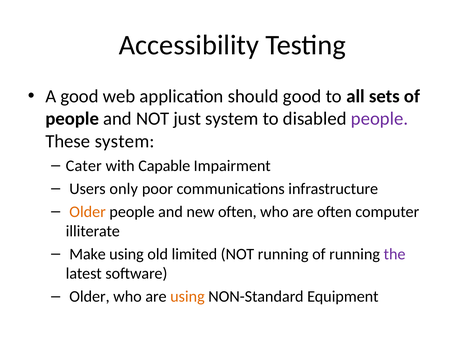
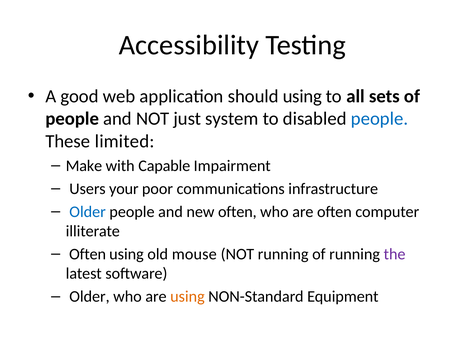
should good: good -> using
people at (379, 119) colour: purple -> blue
These system: system -> limited
Cater: Cater -> Make
only: only -> your
Older at (88, 212) colour: orange -> blue
Make at (88, 254): Make -> Often
limited: limited -> mouse
